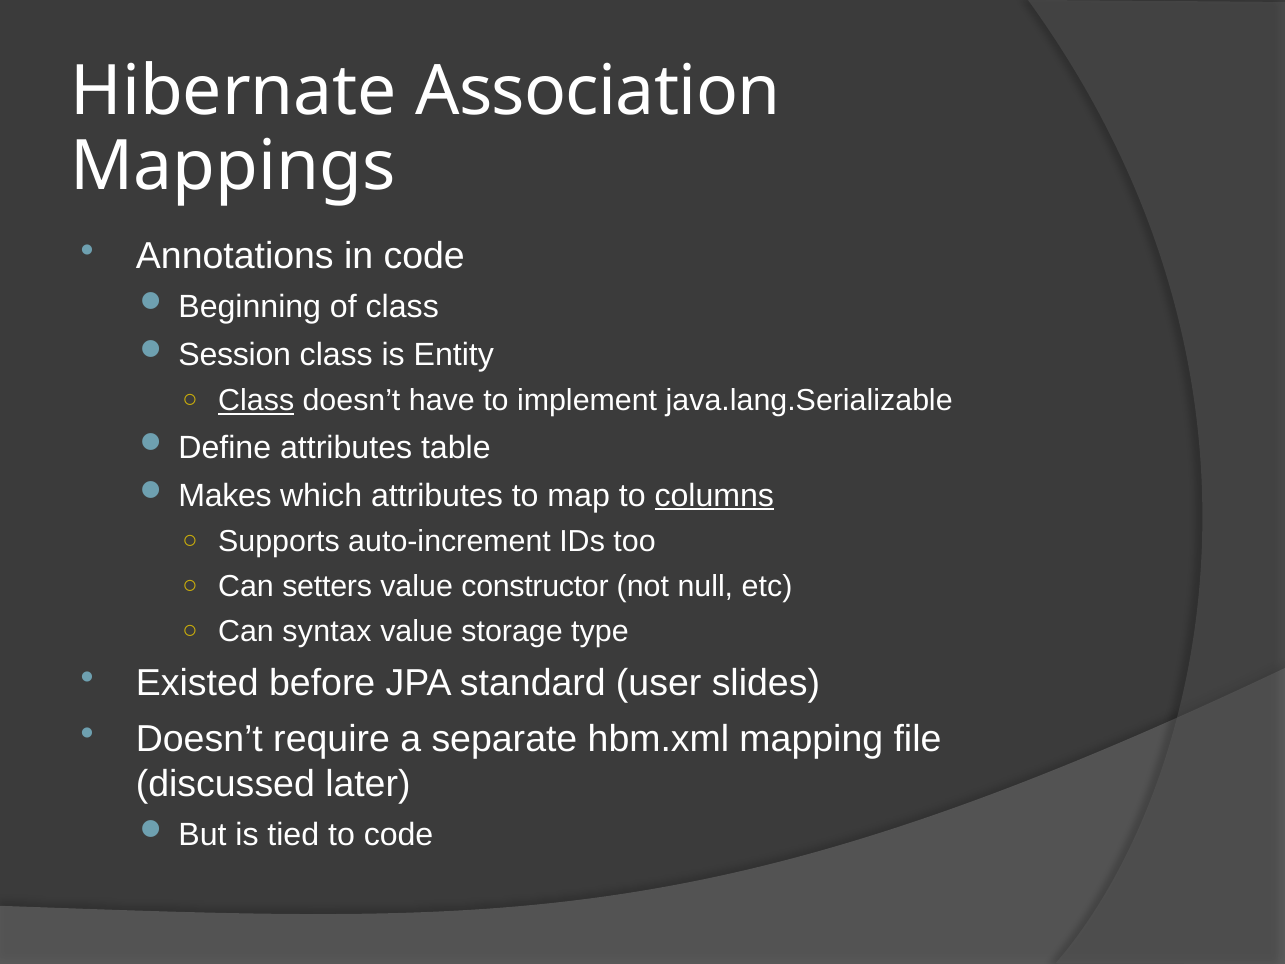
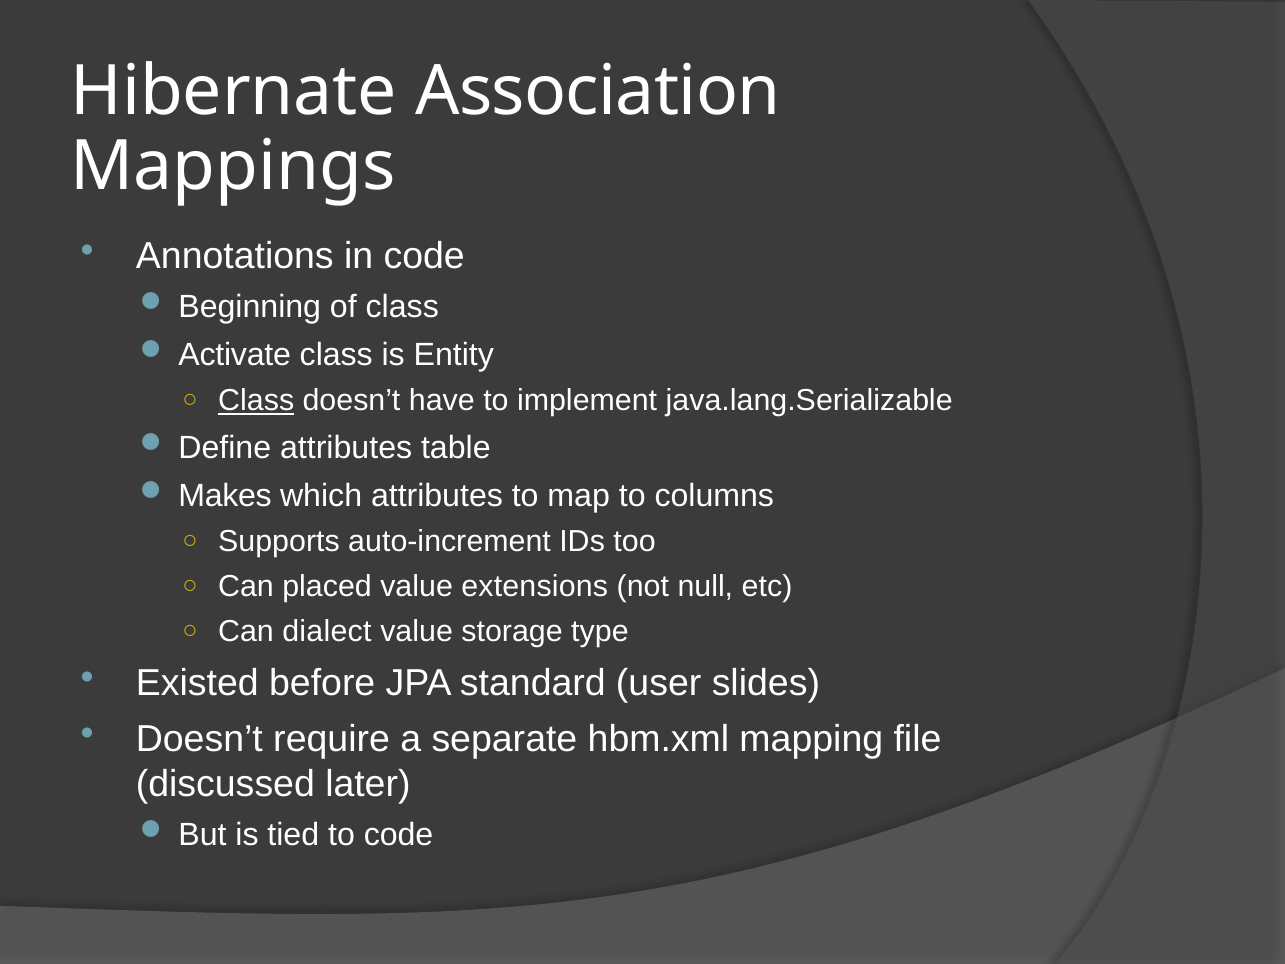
Session: Session -> Activate
columns underline: present -> none
setters: setters -> placed
constructor: constructor -> extensions
syntax: syntax -> dialect
